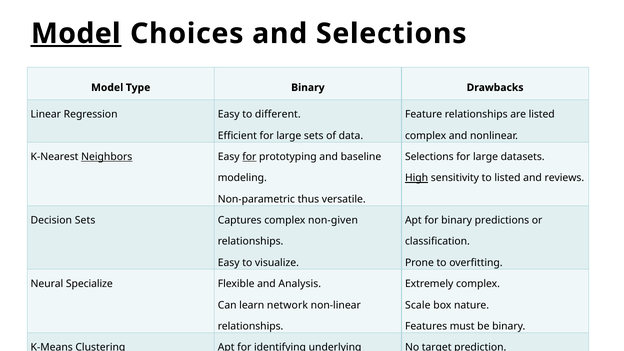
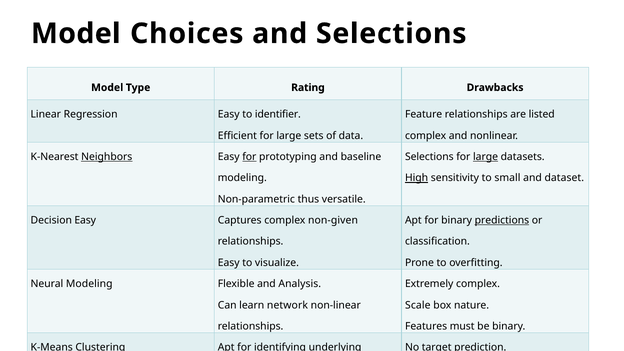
Model at (76, 34) underline: present -> none
Type Binary: Binary -> Rating
different: different -> identifier
large at (486, 157) underline: none -> present
to listed: listed -> small
reviews: reviews -> dataset
Decision Sets: Sets -> Easy
predictions underline: none -> present
Neural Specialize: Specialize -> Modeling
